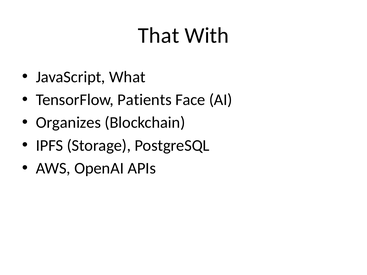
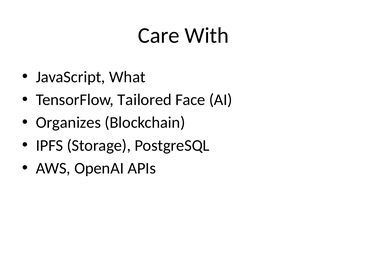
That: That -> Care
Patients: Patients -> Tailored
